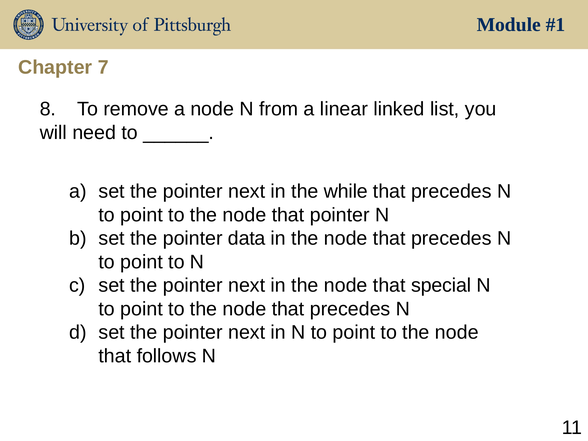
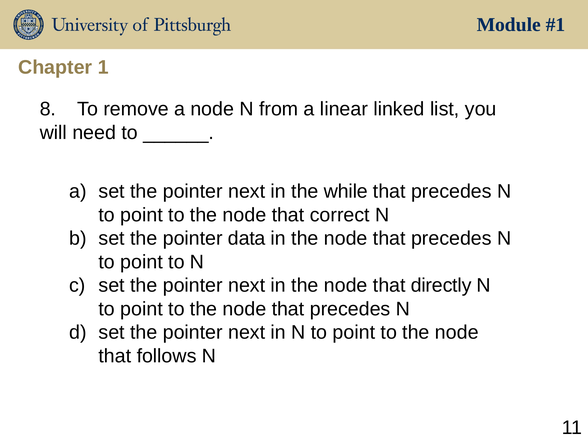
7: 7 -> 1
that pointer: pointer -> correct
special: special -> directly
